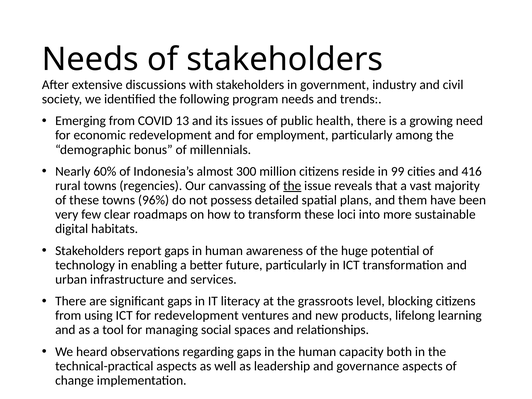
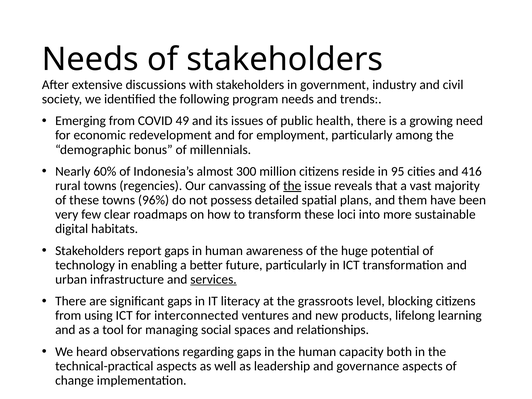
13: 13 -> 49
99: 99 -> 95
services underline: none -> present
for redevelopment: redevelopment -> interconnected
